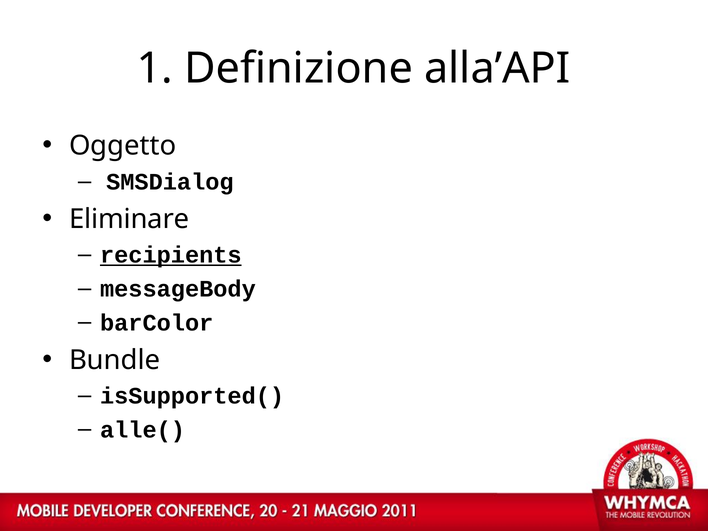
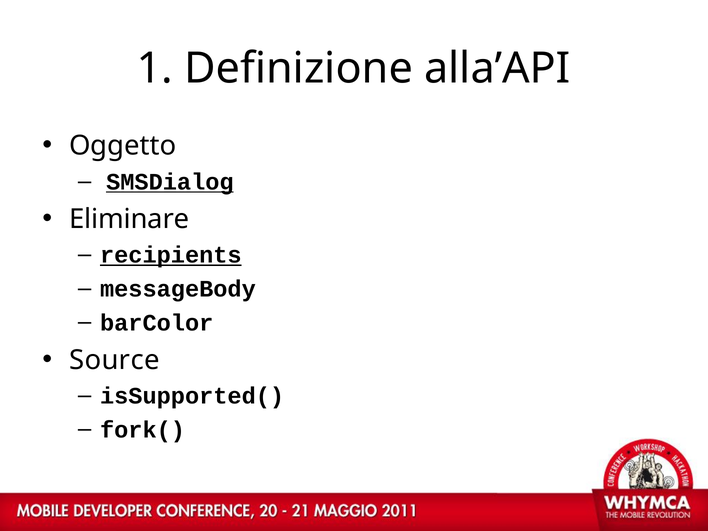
SMSDialog underline: none -> present
Bundle: Bundle -> Source
alle(: alle( -> fork(
